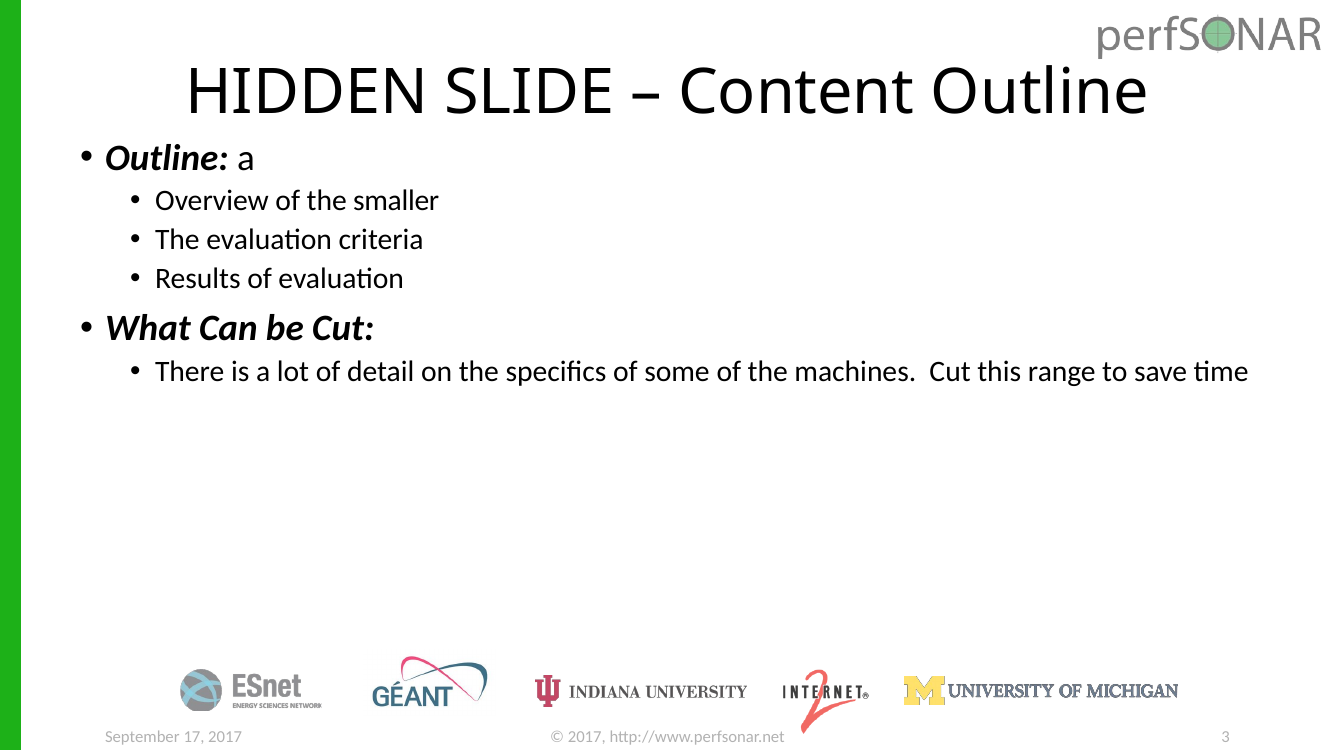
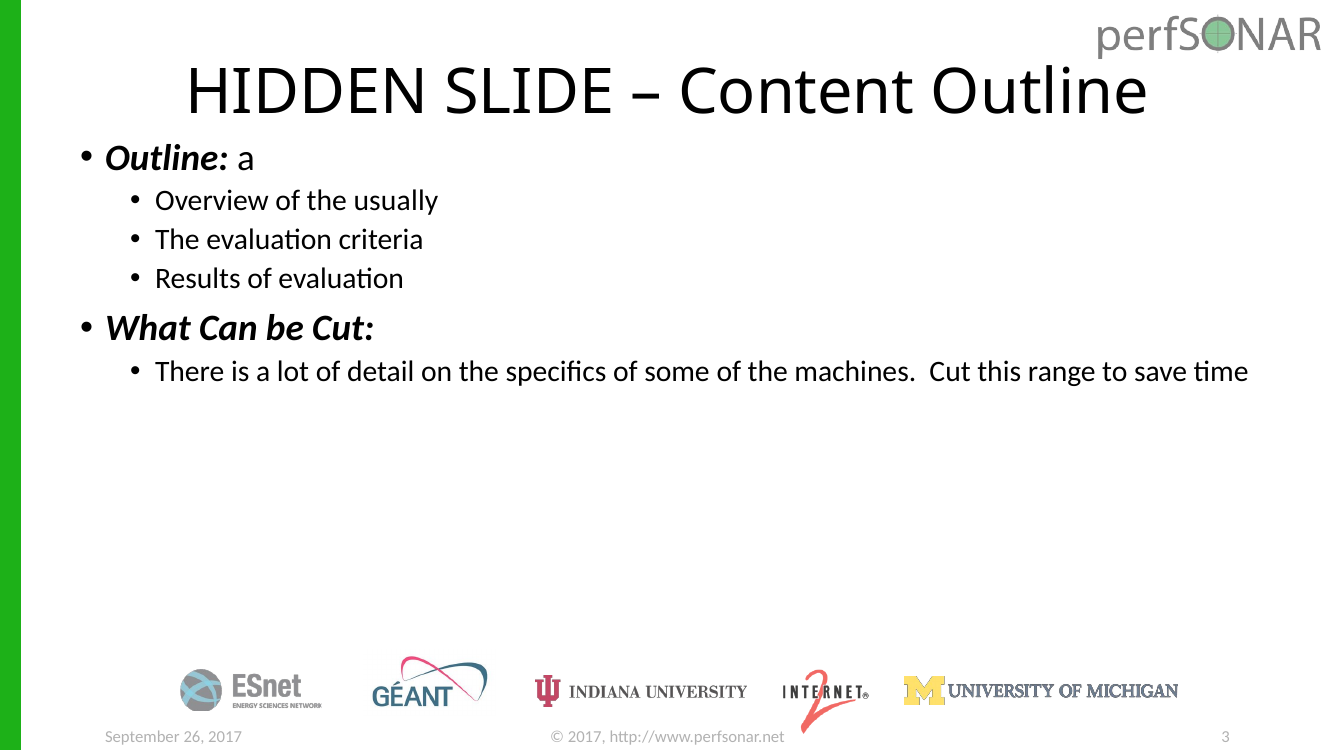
smaller: smaller -> usually
17: 17 -> 26
